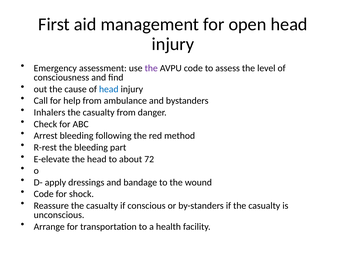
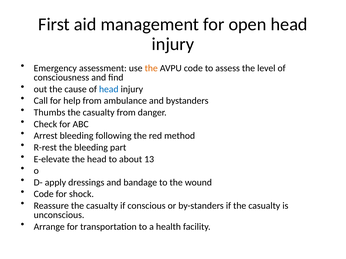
the at (151, 68) colour: purple -> orange
Inhalers: Inhalers -> Thumbs
72: 72 -> 13
